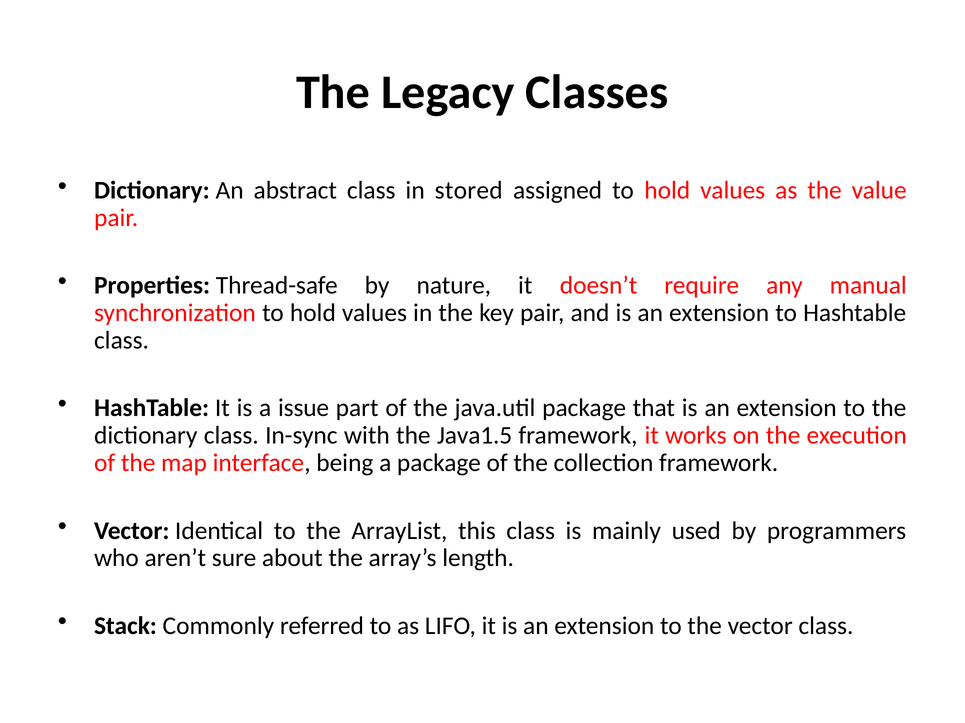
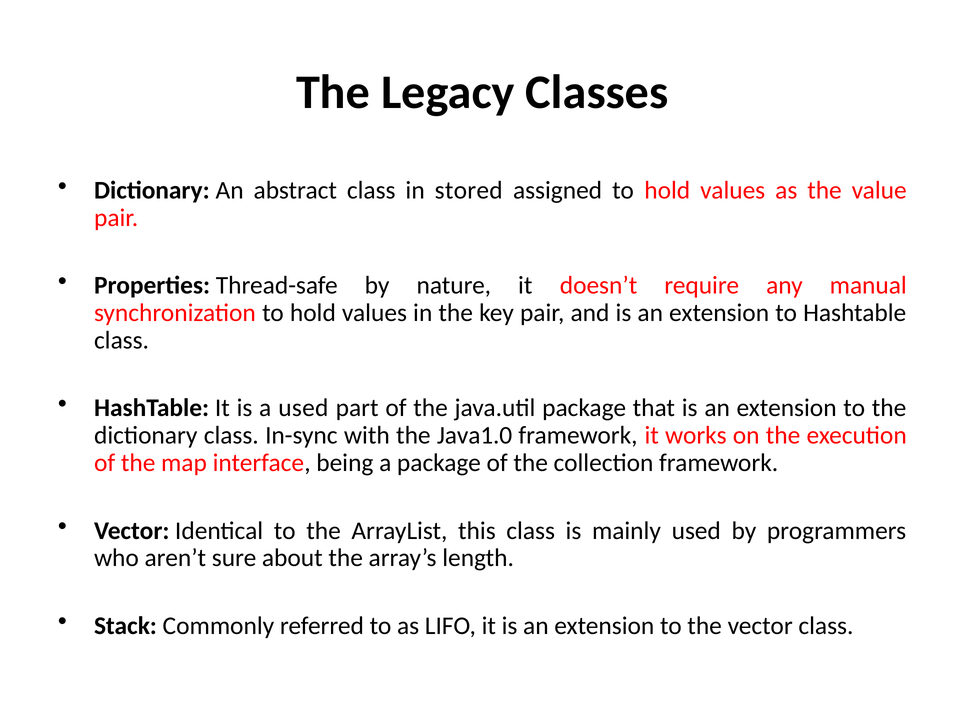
a issue: issue -> used
Java1.5: Java1.5 -> Java1.0
